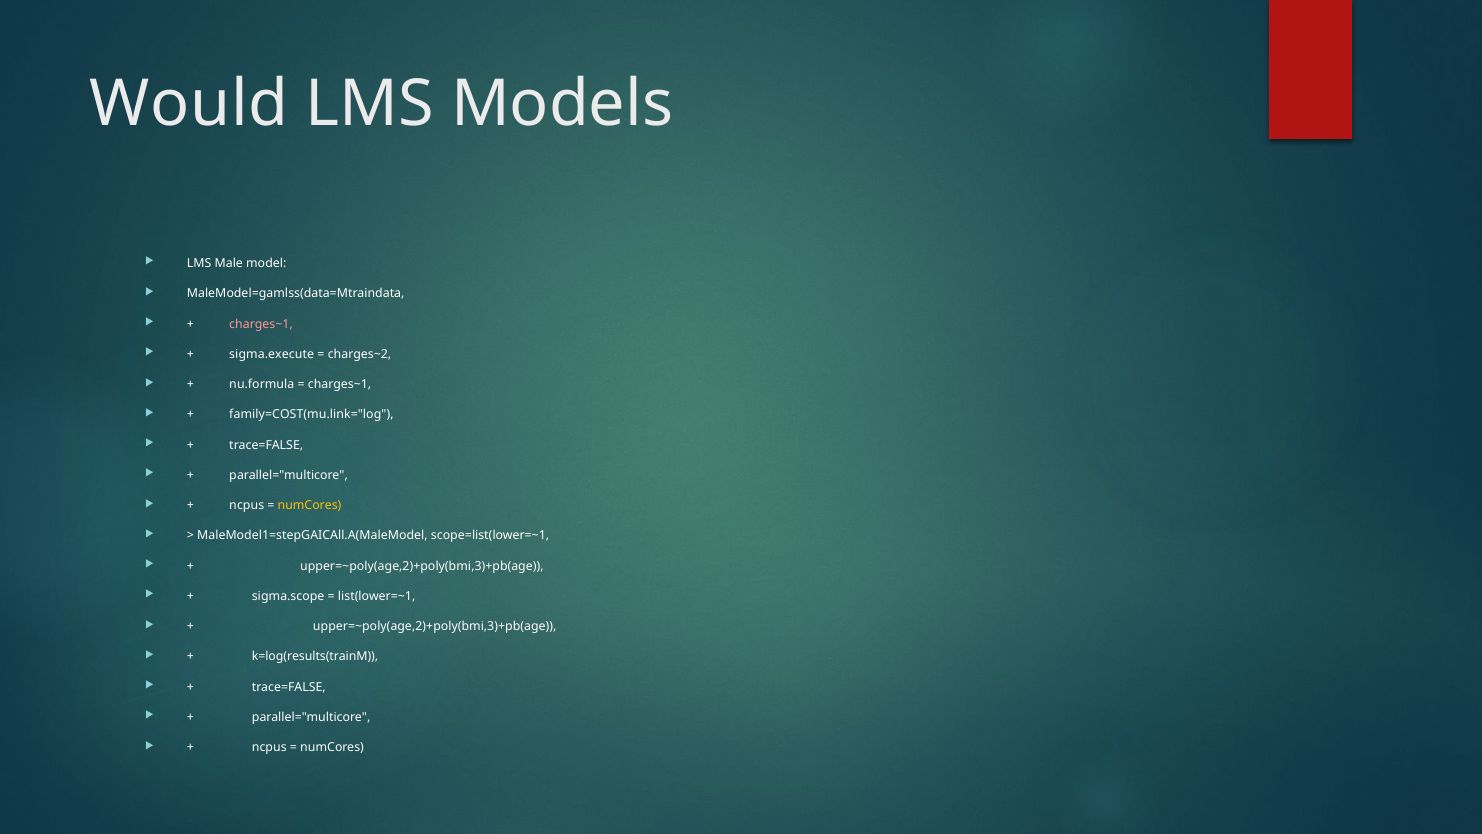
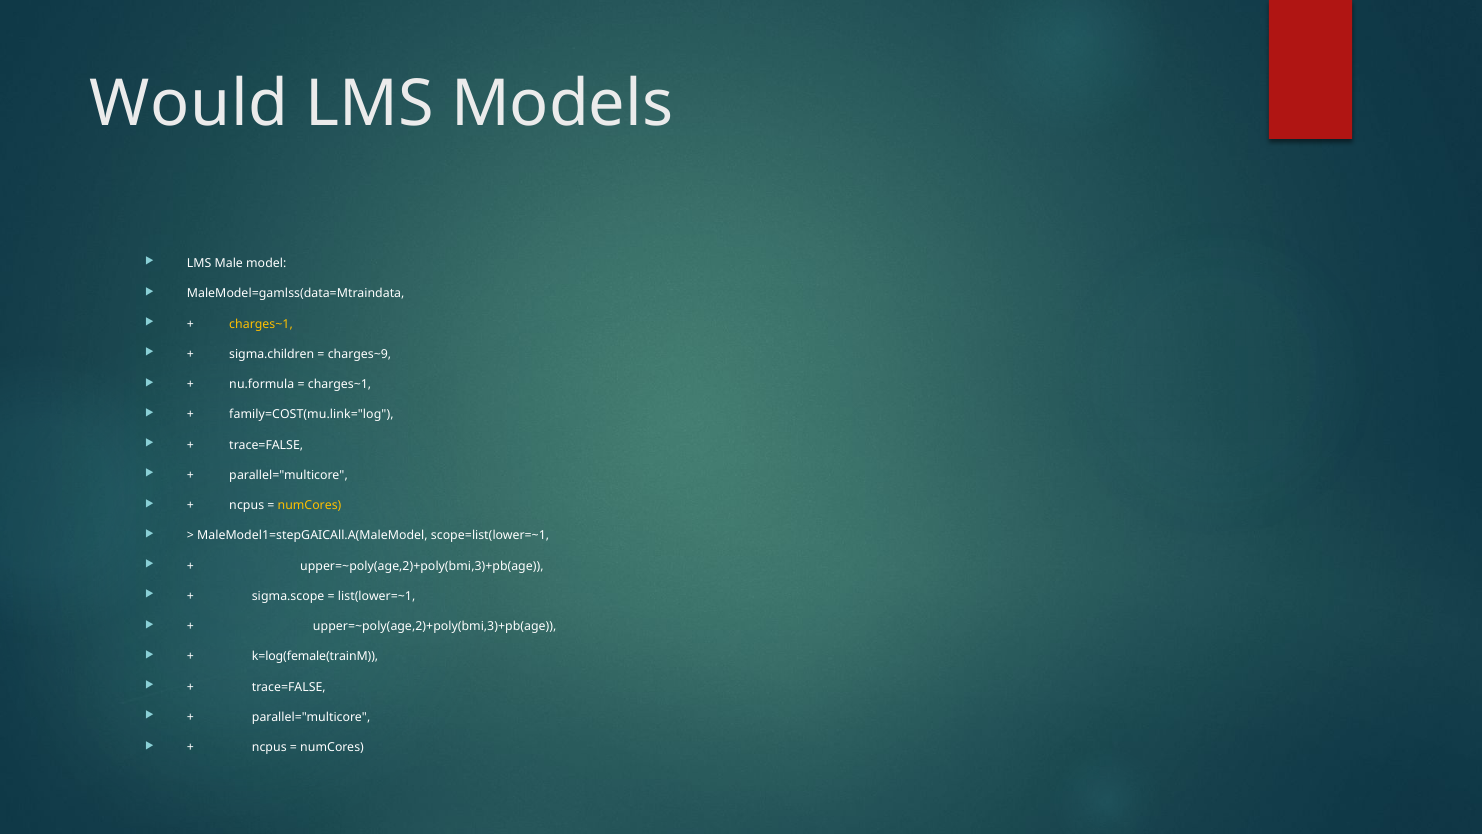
charges~1 at (261, 324) colour: pink -> yellow
sigma.execute: sigma.execute -> sigma.children
charges~2: charges~2 -> charges~9
k=log(results(trainM: k=log(results(trainM -> k=log(female(trainM
